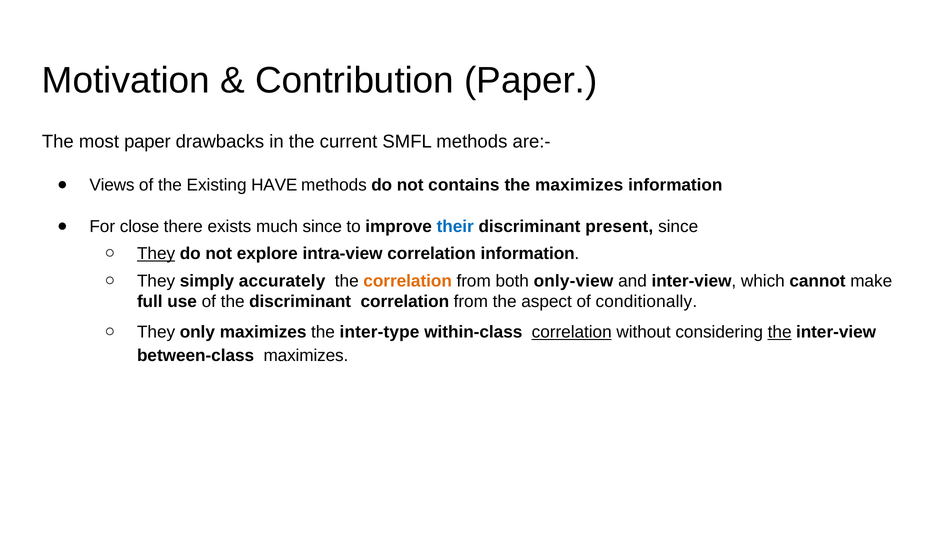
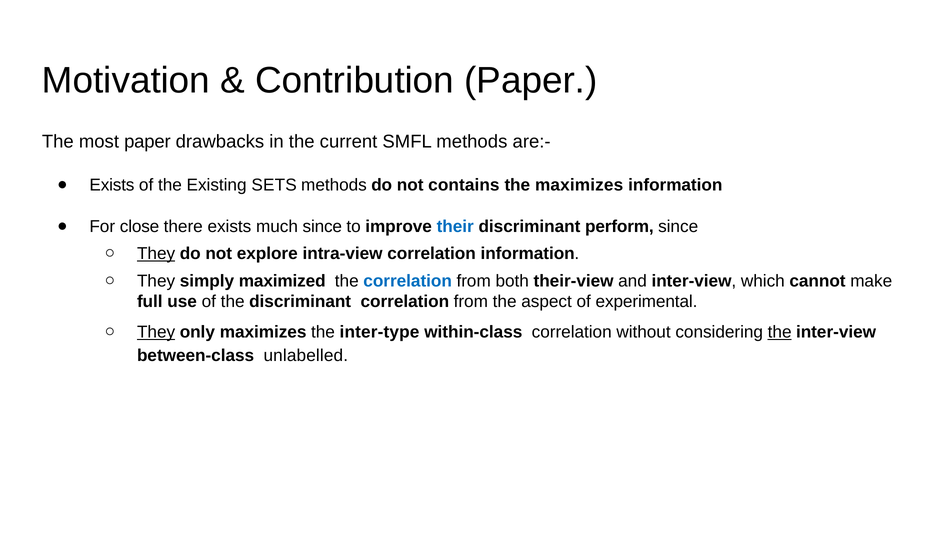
Views at (112, 185): Views -> Exists
HAVE: HAVE -> SETS
present: present -> perform
accurately: accurately -> maximized
correlation at (408, 281) colour: orange -> blue
only-view: only-view -> their-view
conditionally: conditionally -> experimental
They at (156, 332) underline: none -> present
correlation at (572, 332) underline: present -> none
between-class maximizes: maximizes -> unlabelled
